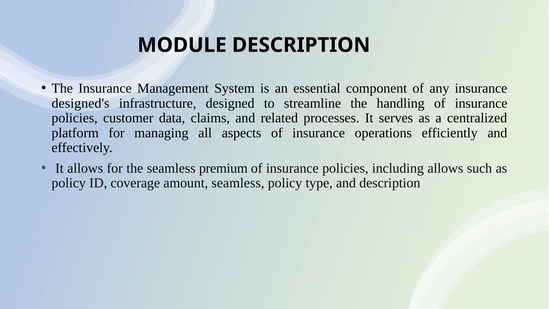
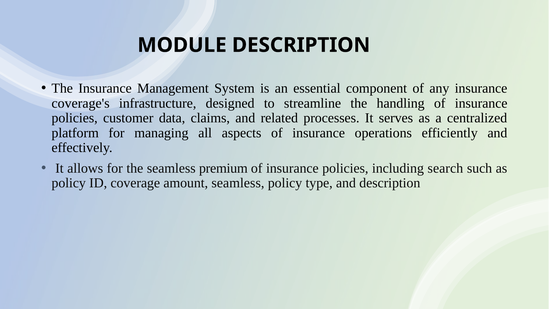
designed's: designed's -> coverage's
including allows: allows -> search
